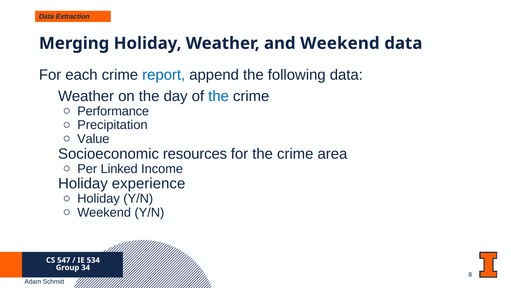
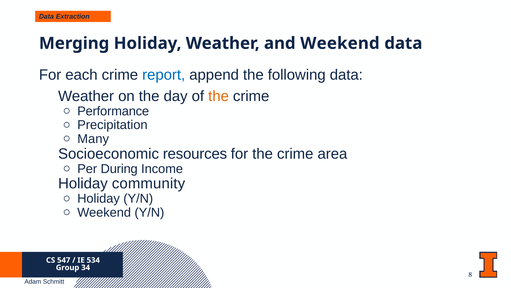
the at (219, 96) colour: blue -> orange
Value: Value -> Many
Linked: Linked -> During
experience: experience -> community
